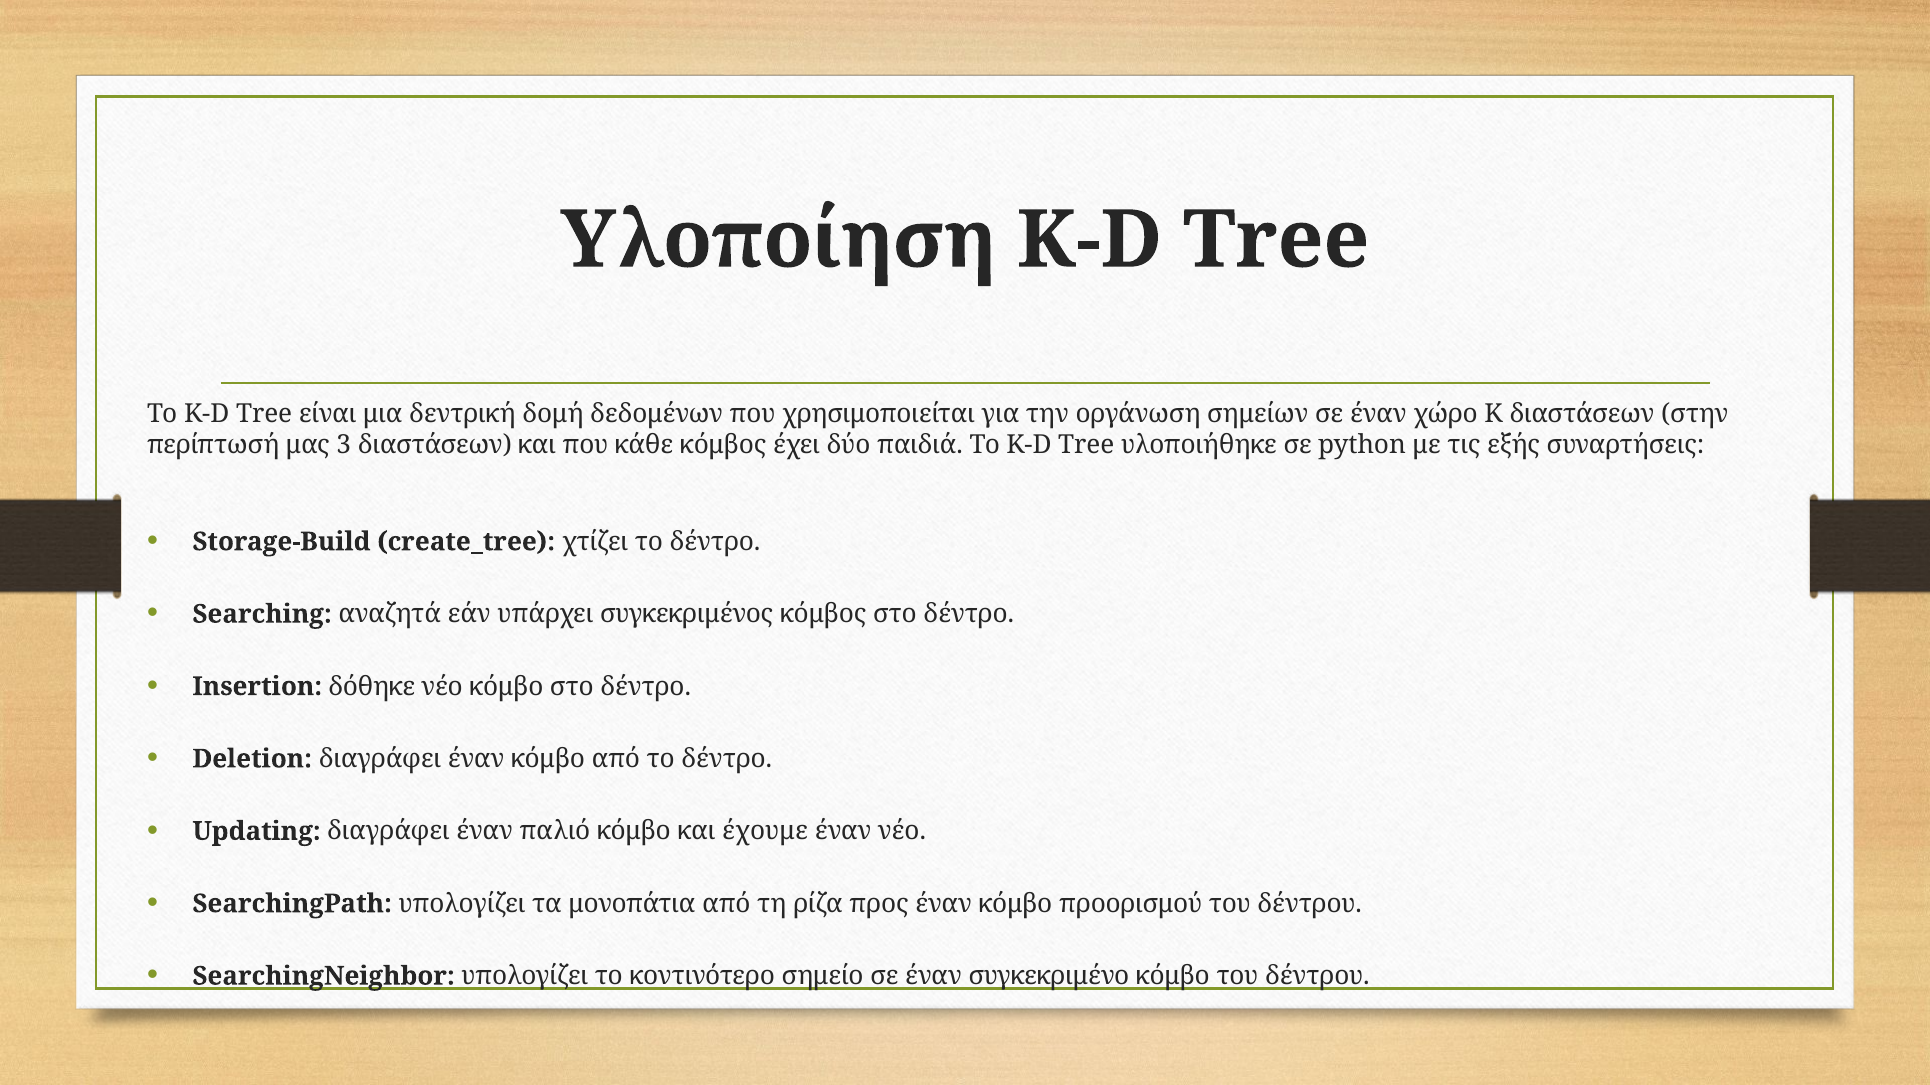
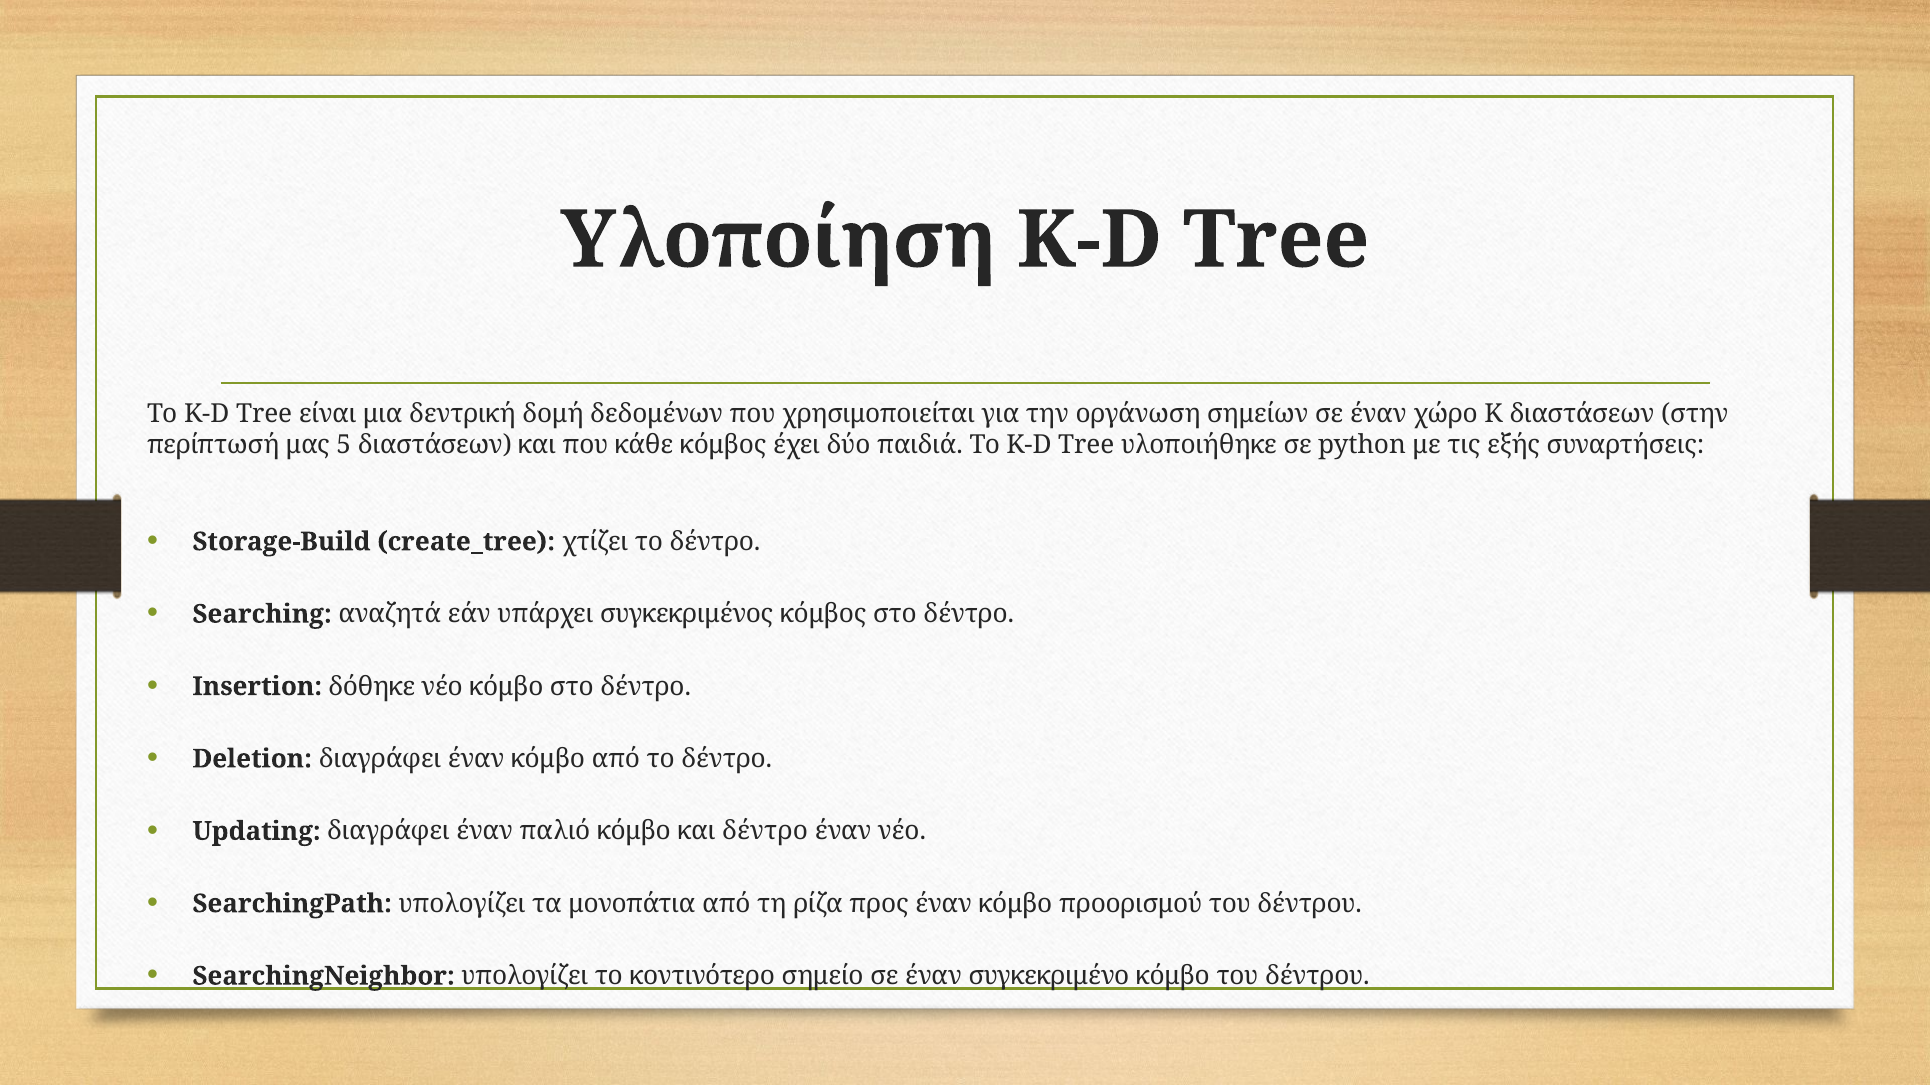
3: 3 -> 5
και έχουμε: έχουμε -> δέντρο
